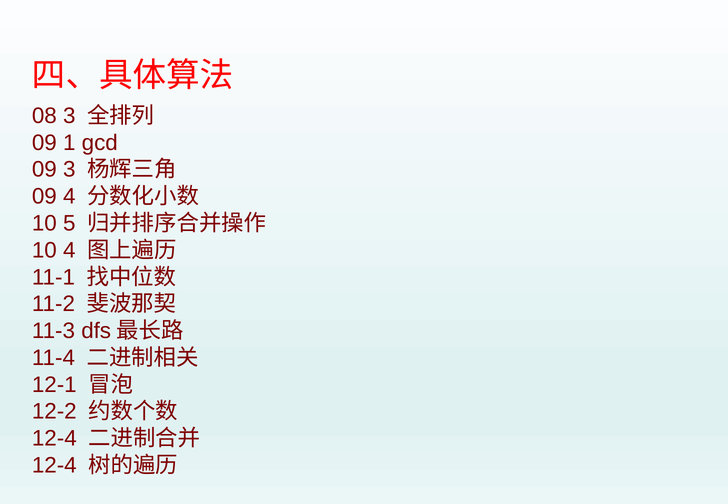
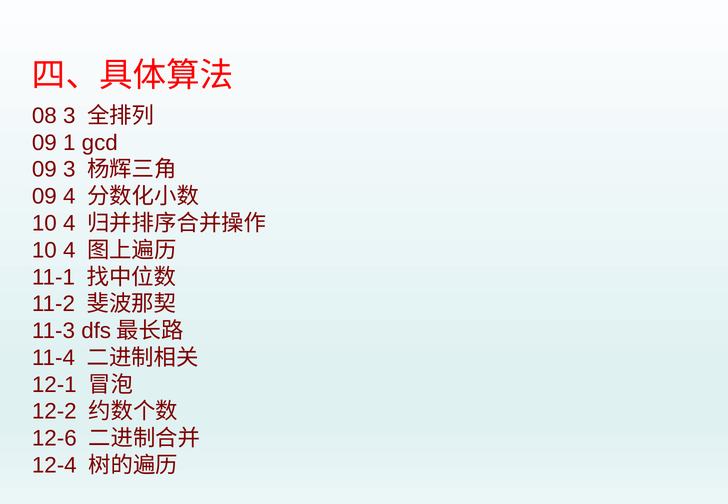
5 at (69, 223): 5 -> 4
12-4 at (54, 438): 12-4 -> 12-6
